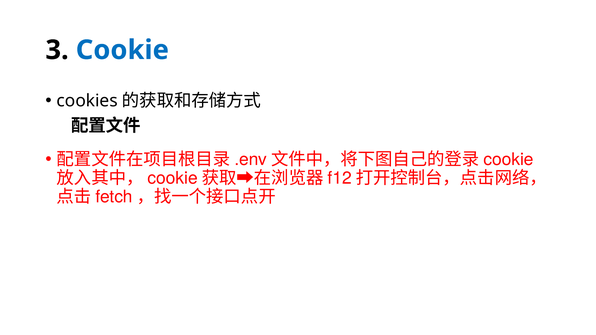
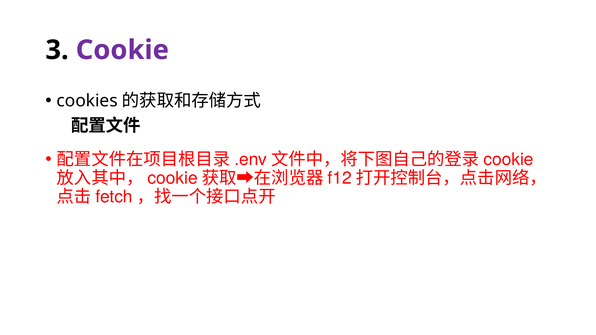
Cookie colour: blue -> purple
